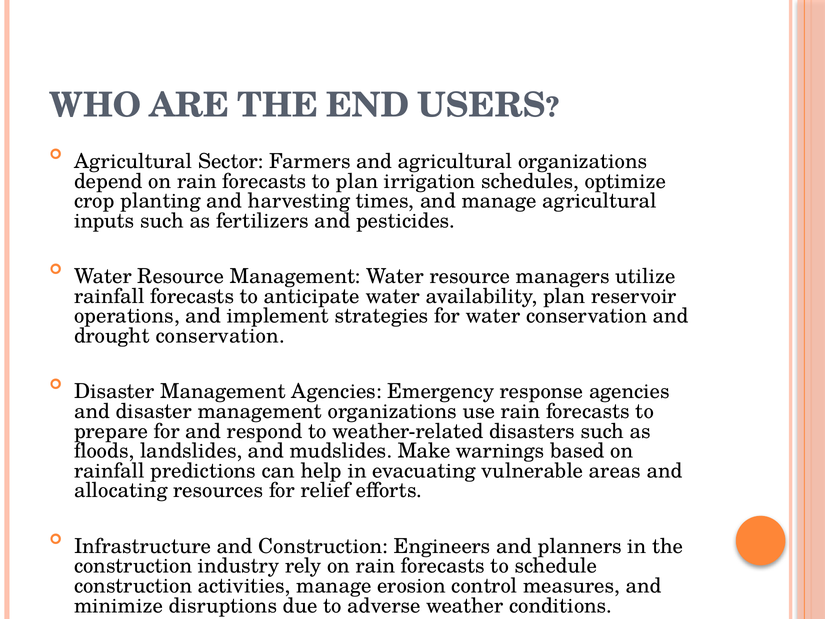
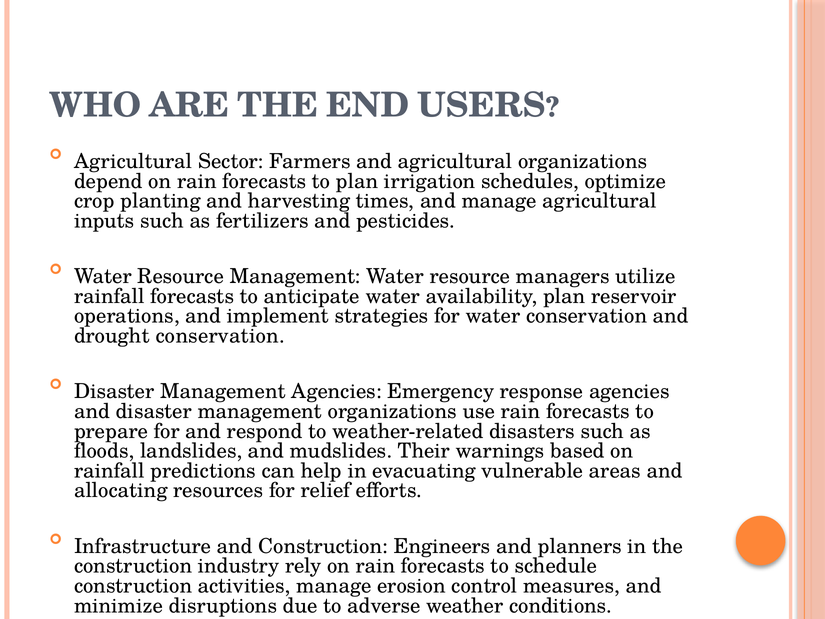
Make: Make -> Their
